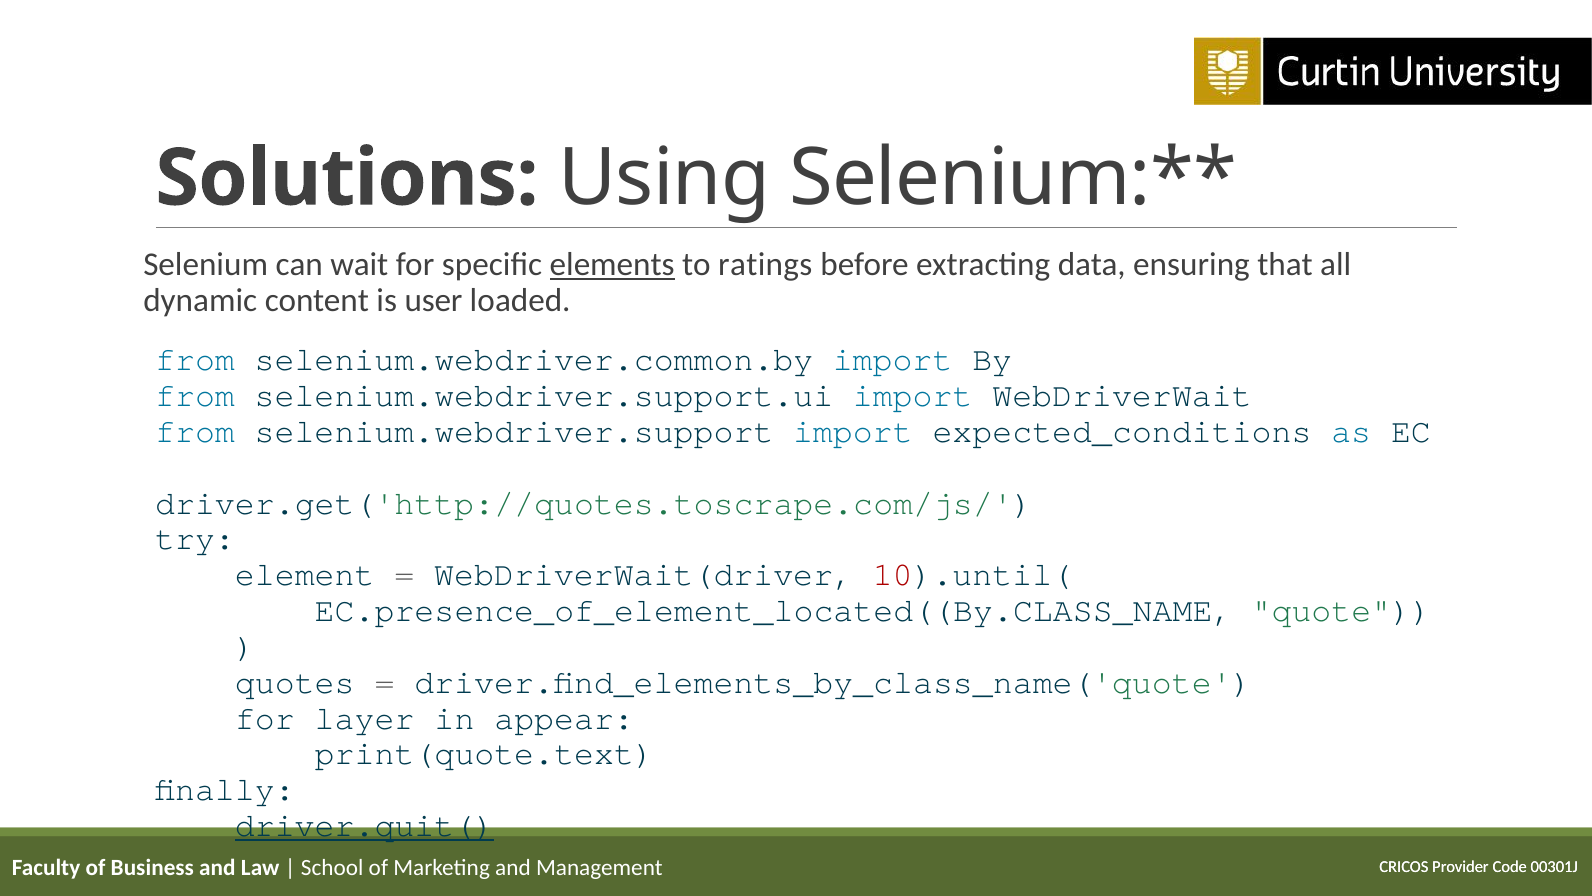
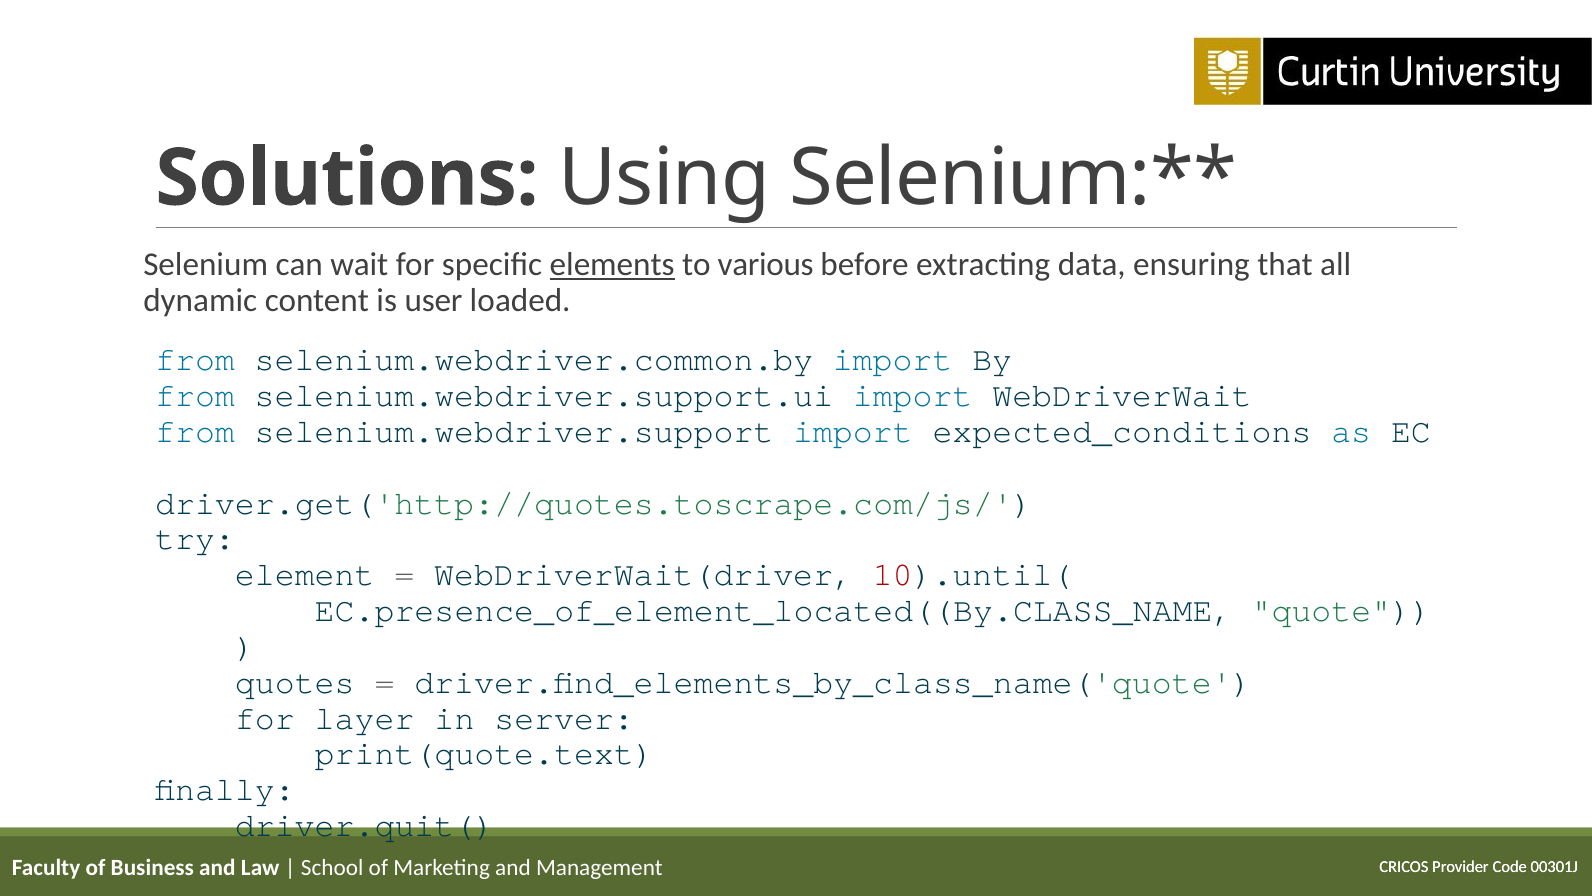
ratings: ratings -> various
appear: appear -> server
driver.quit( underline: present -> none
